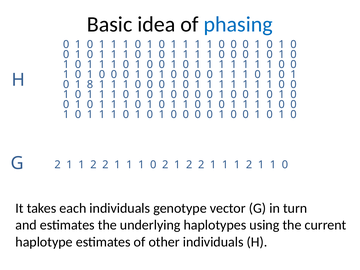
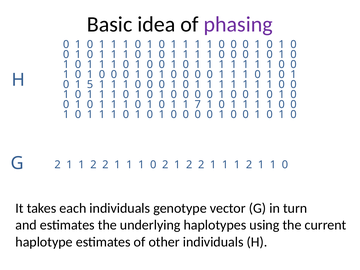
phasing colour: blue -> purple
8: 8 -> 5
0 1 1 0: 0 -> 7
